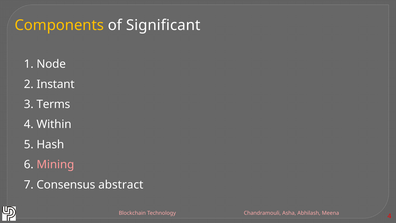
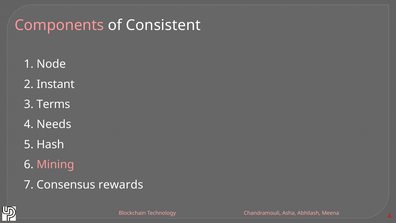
Components colour: yellow -> pink
Significant: Significant -> Consistent
Within: Within -> Needs
abstract: abstract -> rewards
